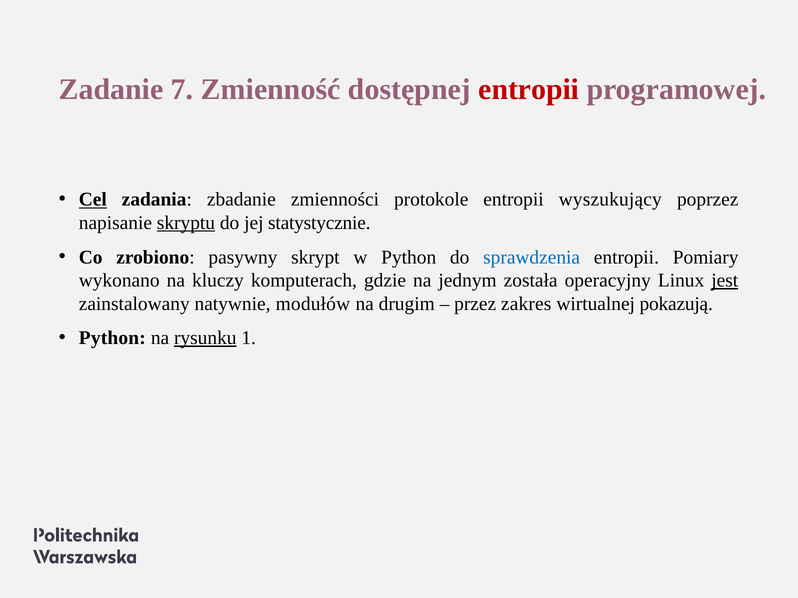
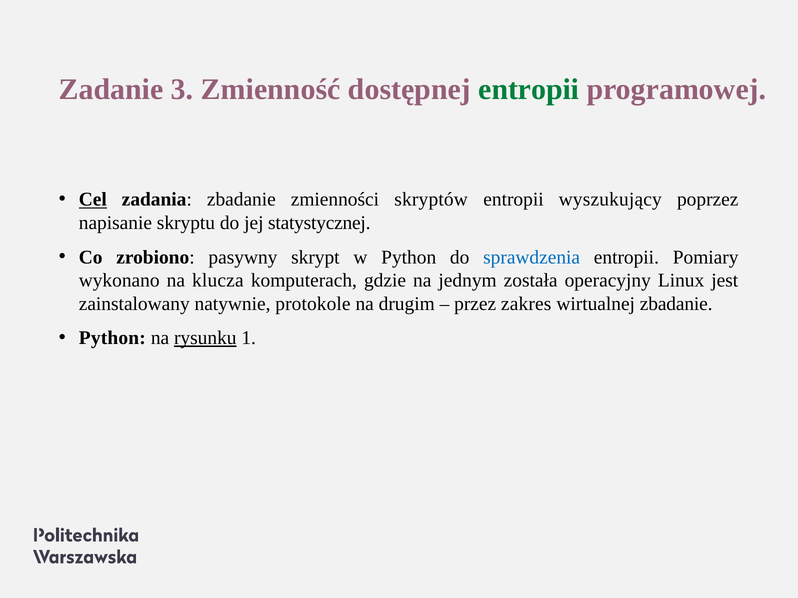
7: 7 -> 3
entropii at (529, 90) colour: red -> green
protokole: protokole -> skryptów
skryptu underline: present -> none
statystycznie: statystycznie -> statystycznej
kluczy: kluczy -> klucza
jest underline: present -> none
modułów: modułów -> protokole
wirtualnej pokazują: pokazują -> zbadanie
